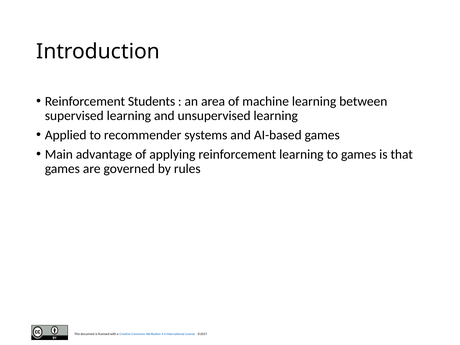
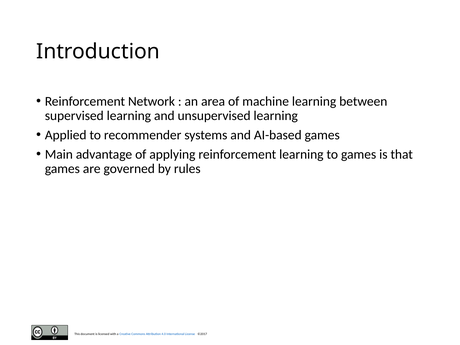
Students: Students -> Network
